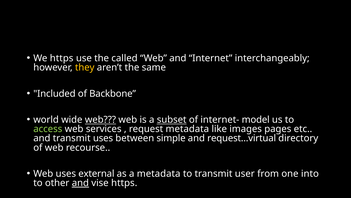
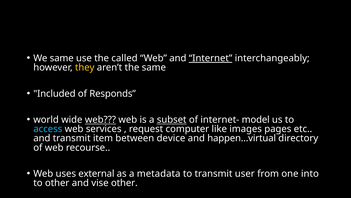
We https: https -> same
Internet underline: none -> present
Backbone: Backbone -> Responds
access colour: light green -> light blue
request metadata: metadata -> computer
transmit uses: uses -> item
simple: simple -> device
request...virtual: request...virtual -> happen...virtual
and at (80, 182) underline: present -> none
vise https: https -> other
